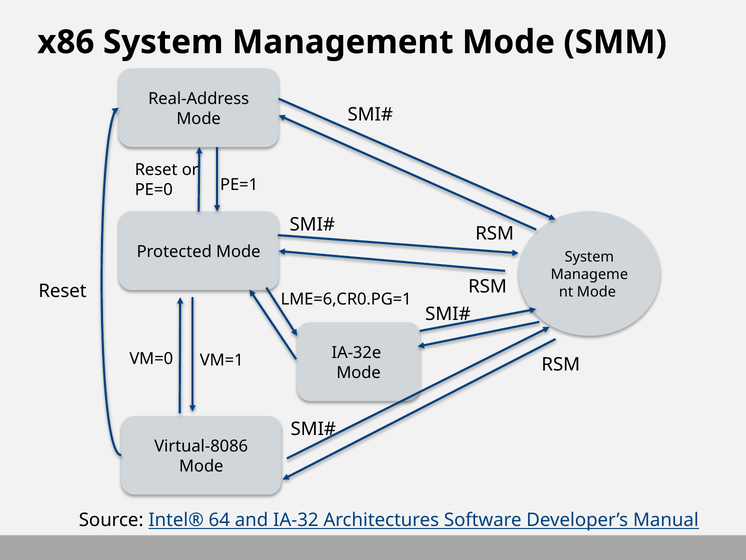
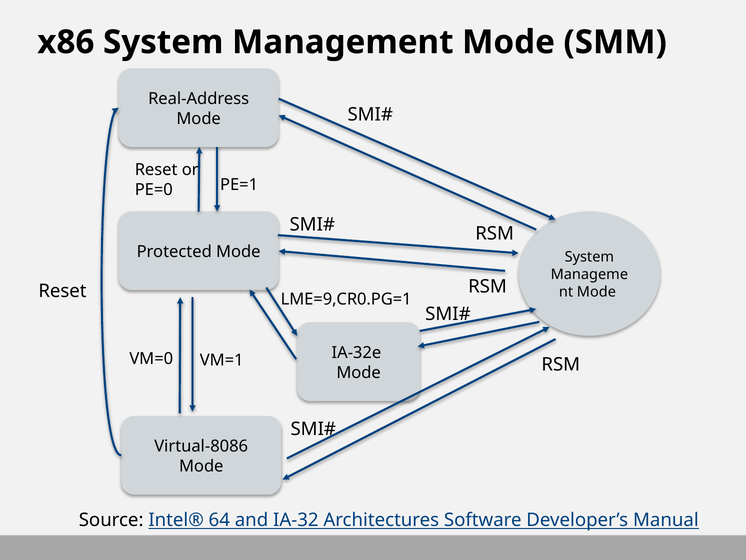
LME=6,CR0.PG=1: LME=6,CR0.PG=1 -> LME=9,CR0.PG=1
